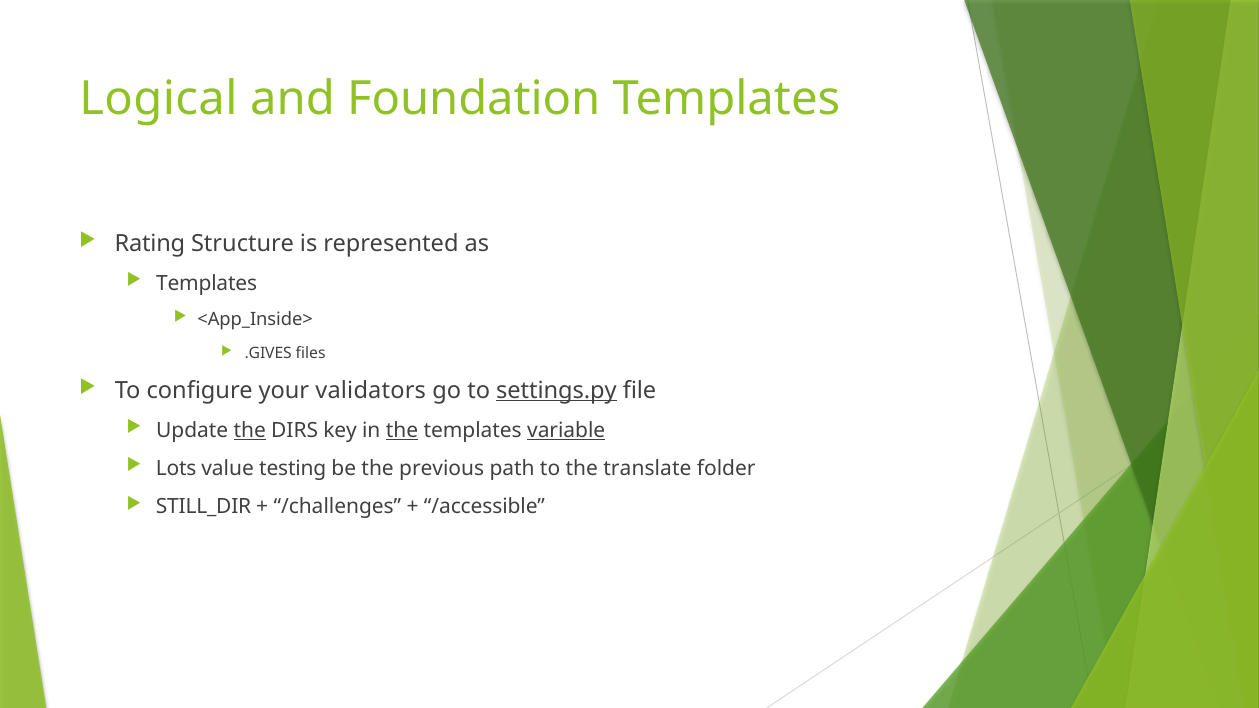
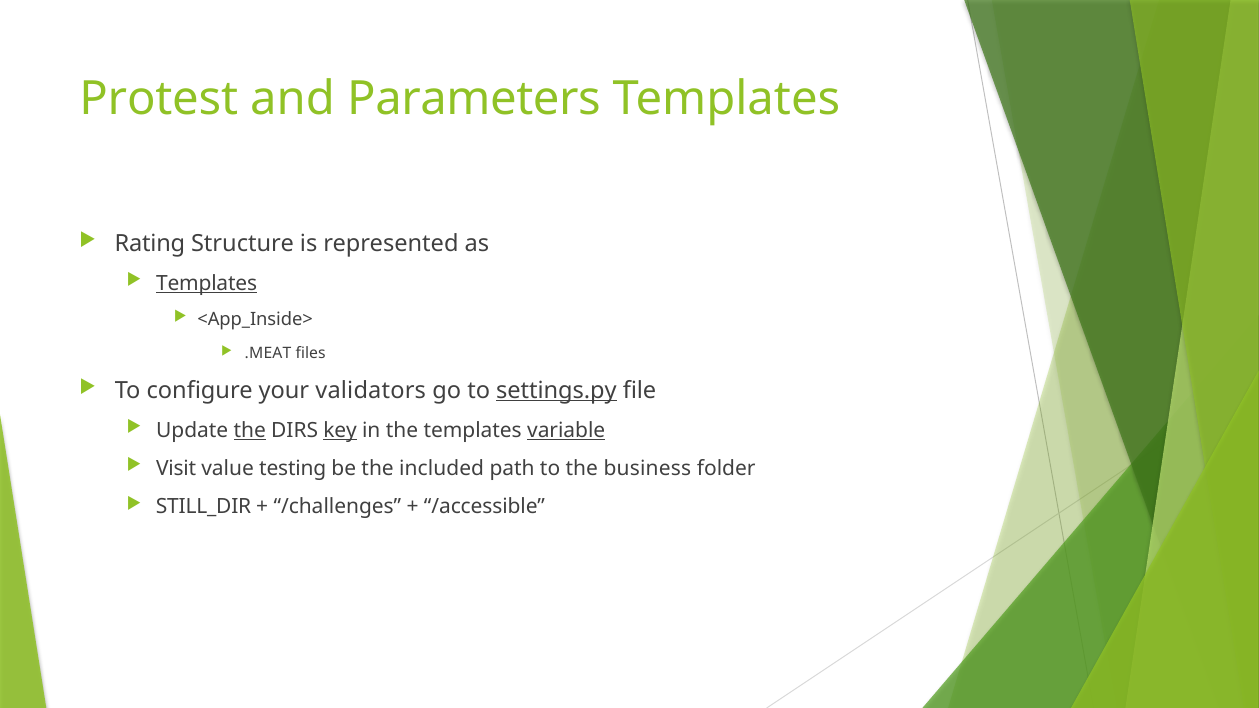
Logical: Logical -> Protest
Foundation: Foundation -> Parameters
Templates at (207, 283) underline: none -> present
.GIVES: .GIVES -> .MEAT
key underline: none -> present
the at (402, 430) underline: present -> none
Lots: Lots -> Visit
previous: previous -> included
translate: translate -> business
